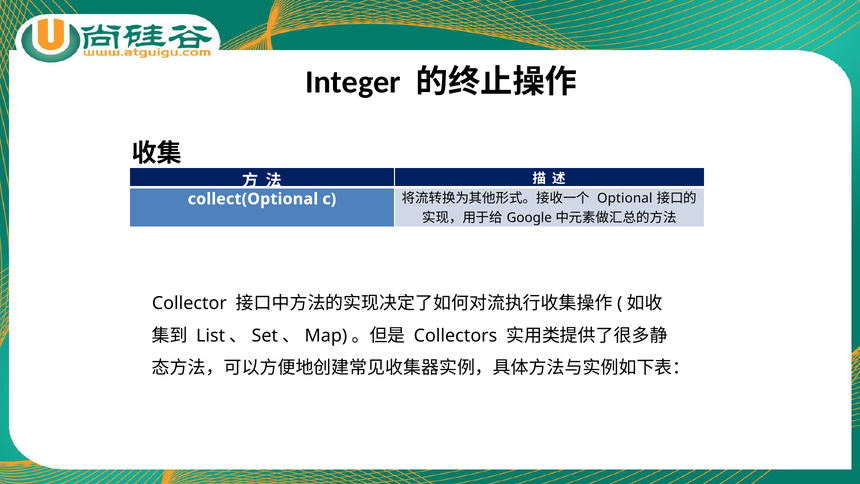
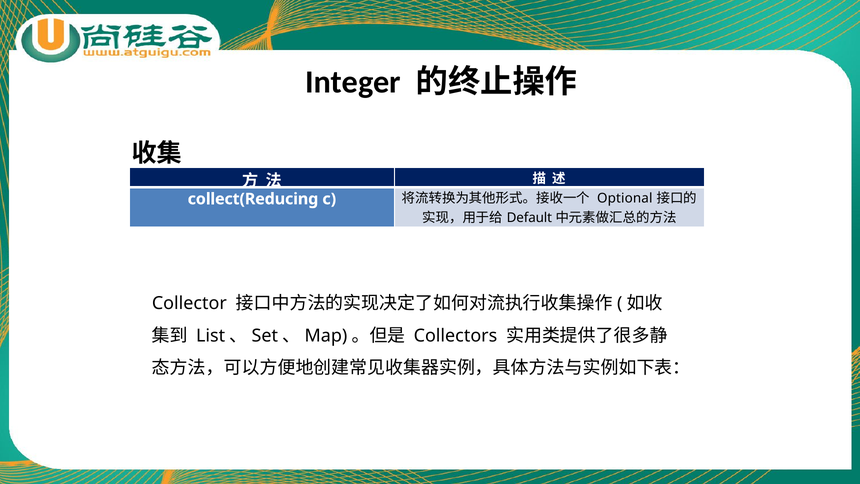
collect(Optional: collect(Optional -> collect(Reducing
Google: Google -> Default
